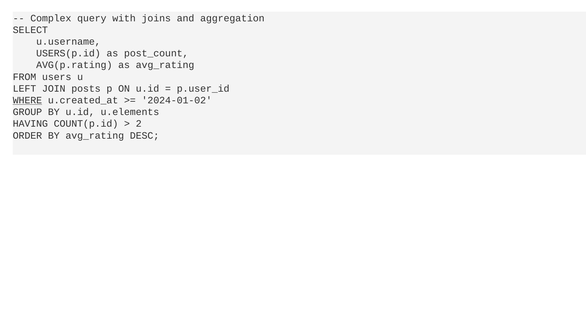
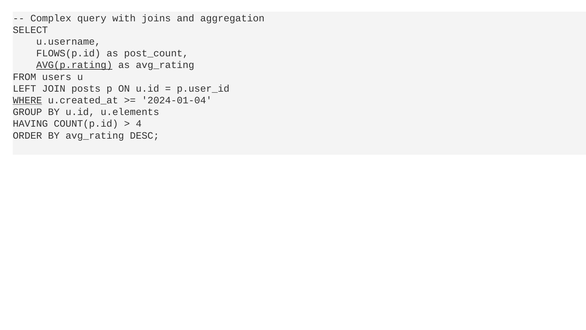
USERS(p.id: USERS(p.id -> FLOWS(p.id
AVG(p.rating underline: none -> present
2024-01-02: 2024-01-02 -> 2024-01-04
2: 2 -> 4
